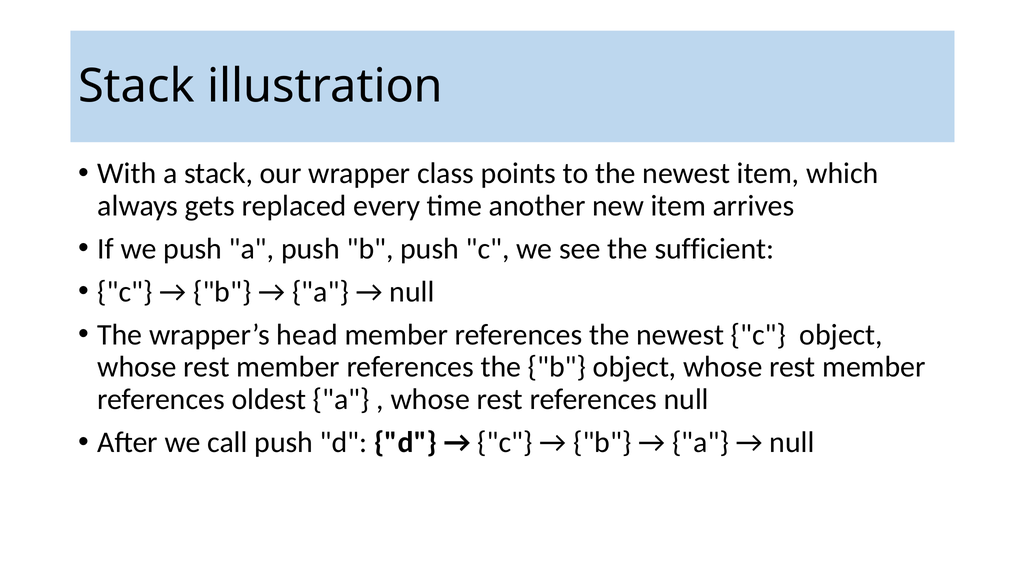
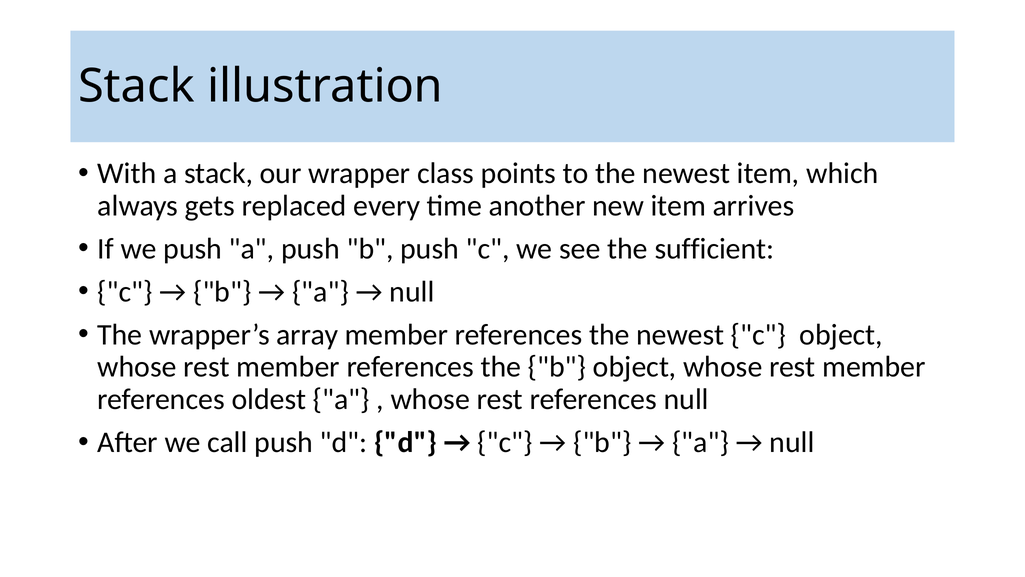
head: head -> array
